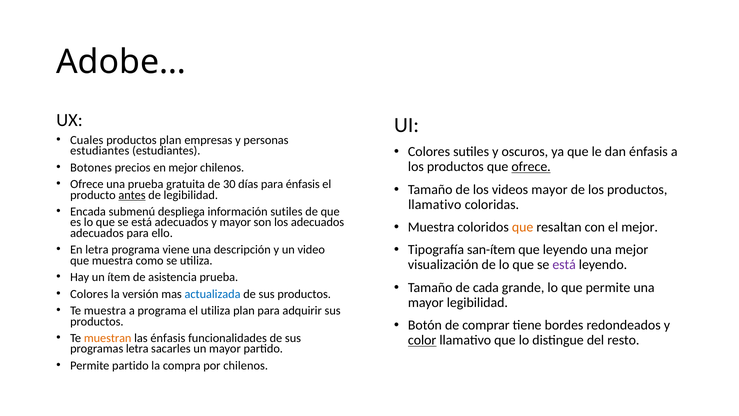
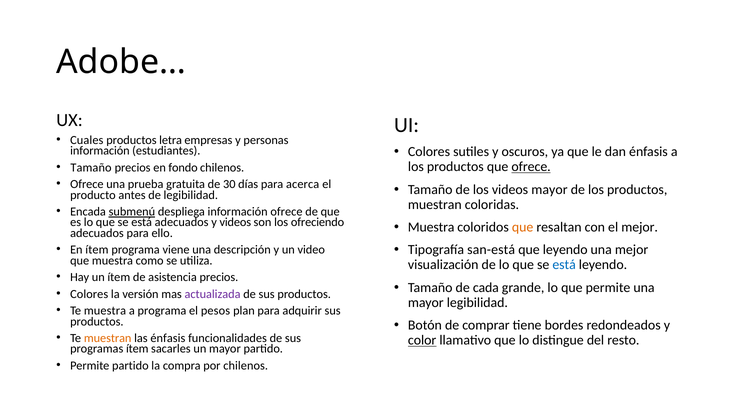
productos plan: plan -> letra
estudiantes at (100, 151): estudiantes -> información
Botones at (91, 167): Botones -> Tamaño
en mejor: mejor -> fondo
para énfasis: énfasis -> acerca
antes underline: present -> none
llamativo at (435, 204): llamativo -> muestran
submenú underline: none -> present
información sutiles: sutiles -> ofrece
y mayor: mayor -> videos
los adecuados: adecuados -> ofreciendo
san-ítem: san-ítem -> san-está
En letra: letra -> ítem
está at (564, 265) colour: purple -> blue
asistencia prueba: prueba -> precios
actualizada colour: blue -> purple
el utiliza: utiliza -> pesos
programas letra: letra -> ítem
